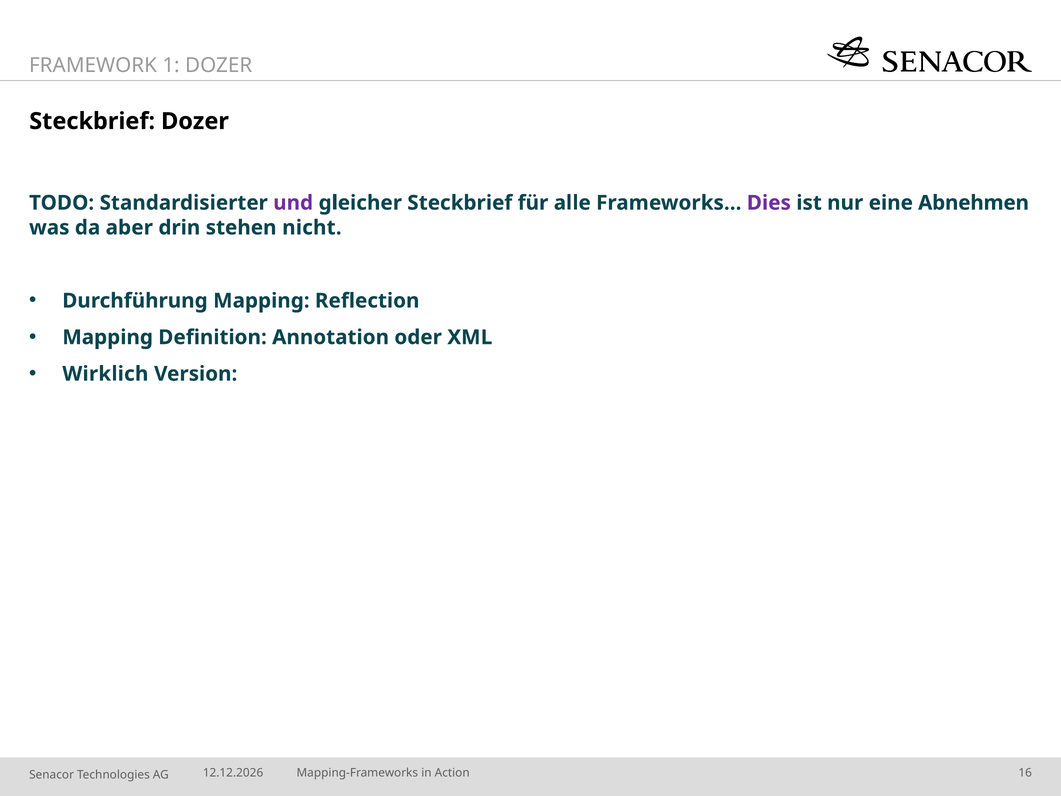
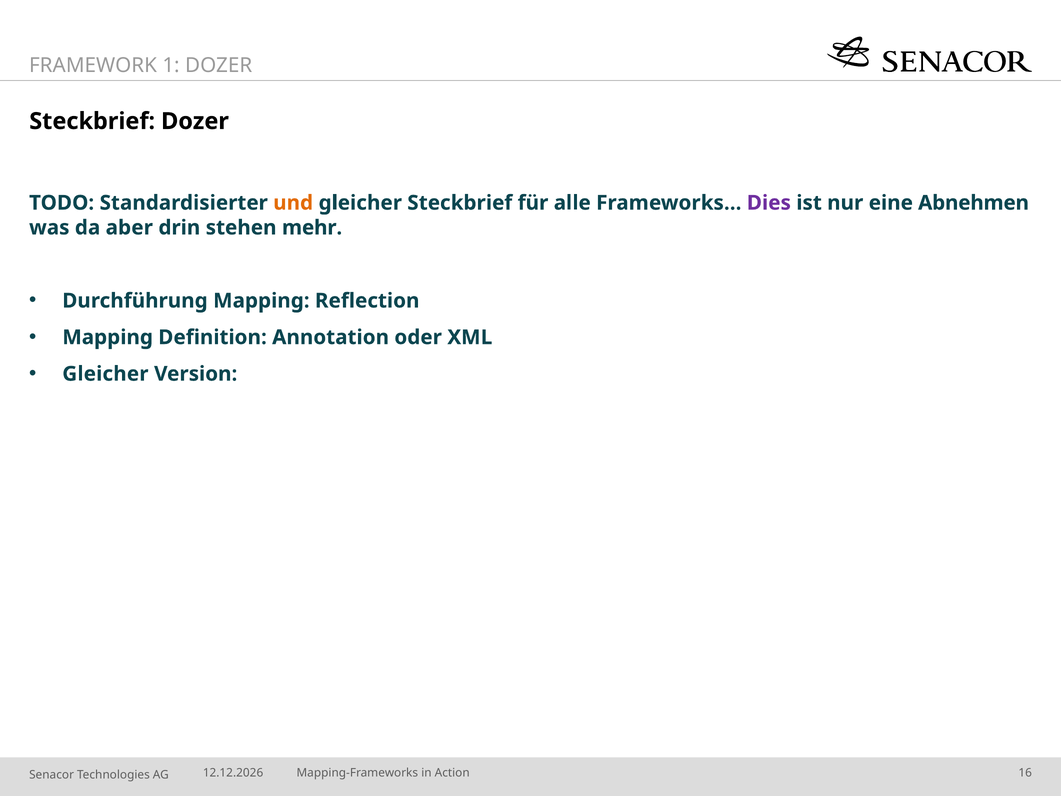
und colour: purple -> orange
nicht: nicht -> mehr
Wirklich at (105, 374): Wirklich -> Gleicher
